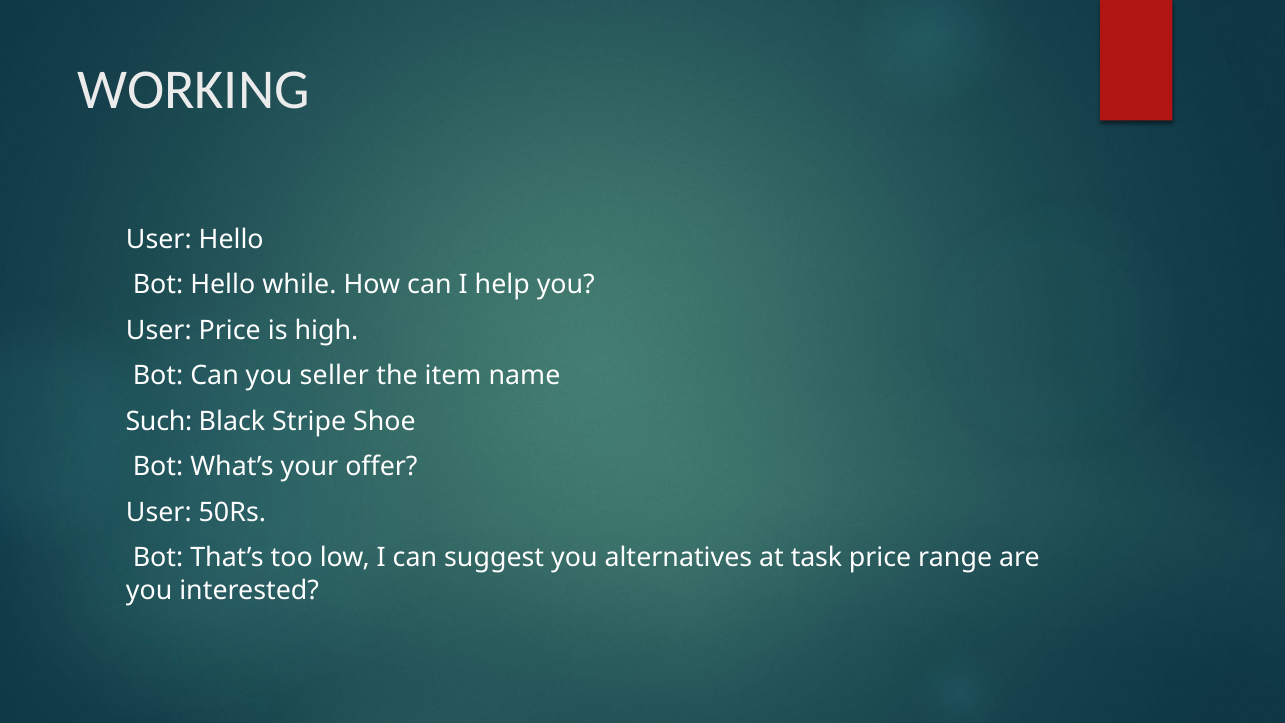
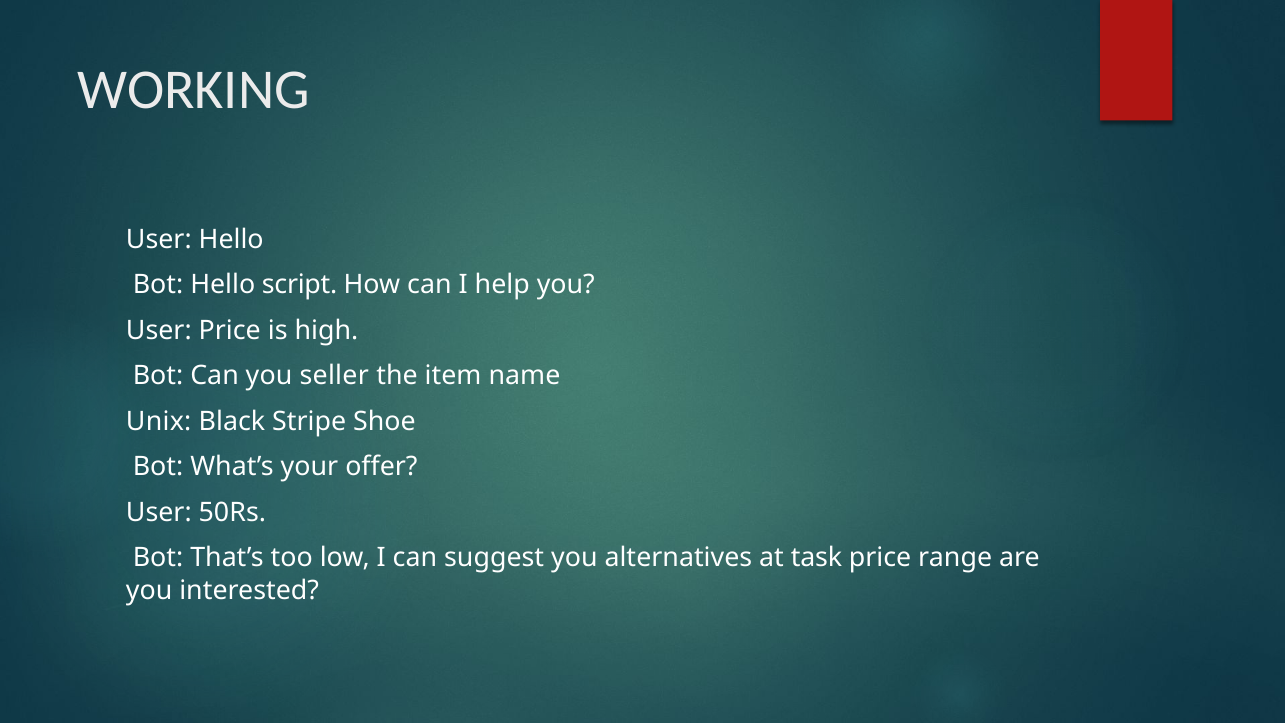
while: while -> script
Such: Such -> Unix
